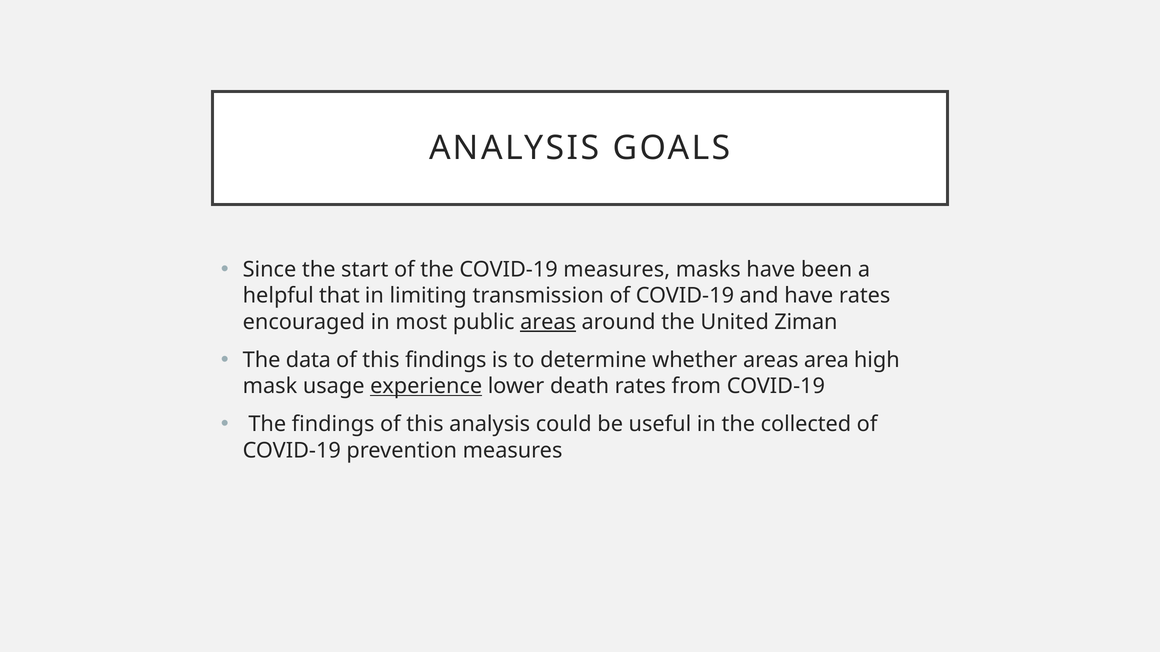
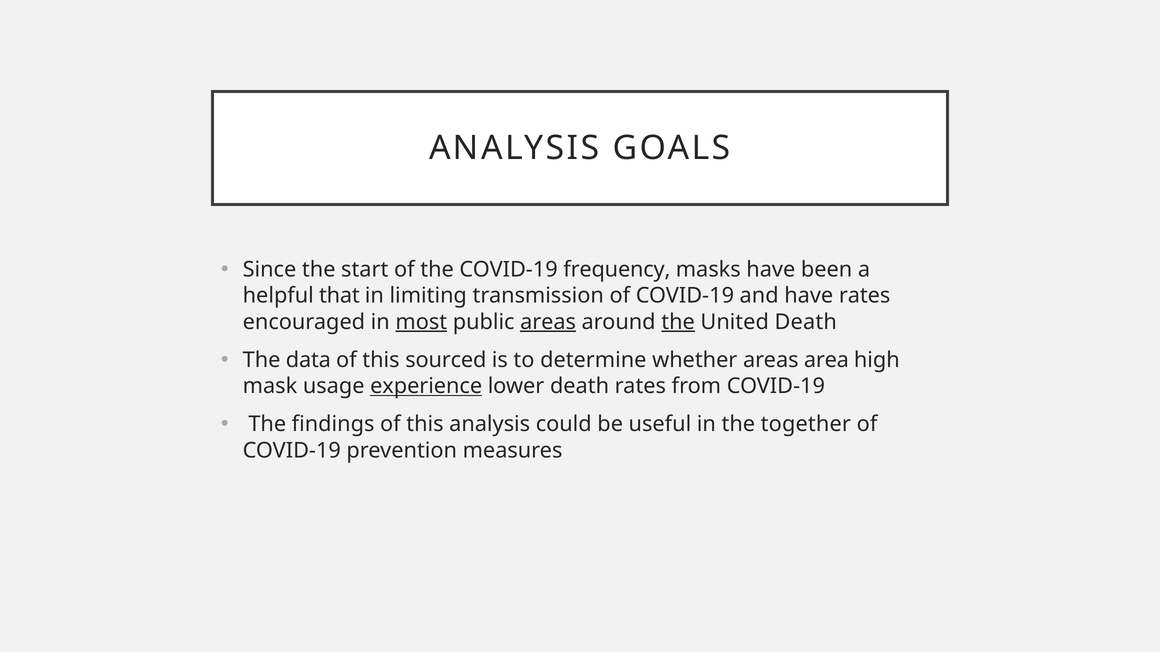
COVID-19 measures: measures -> frequency
most underline: none -> present
the at (678, 322) underline: none -> present
United Ziman: Ziman -> Death
this findings: findings -> sourced
collected: collected -> together
